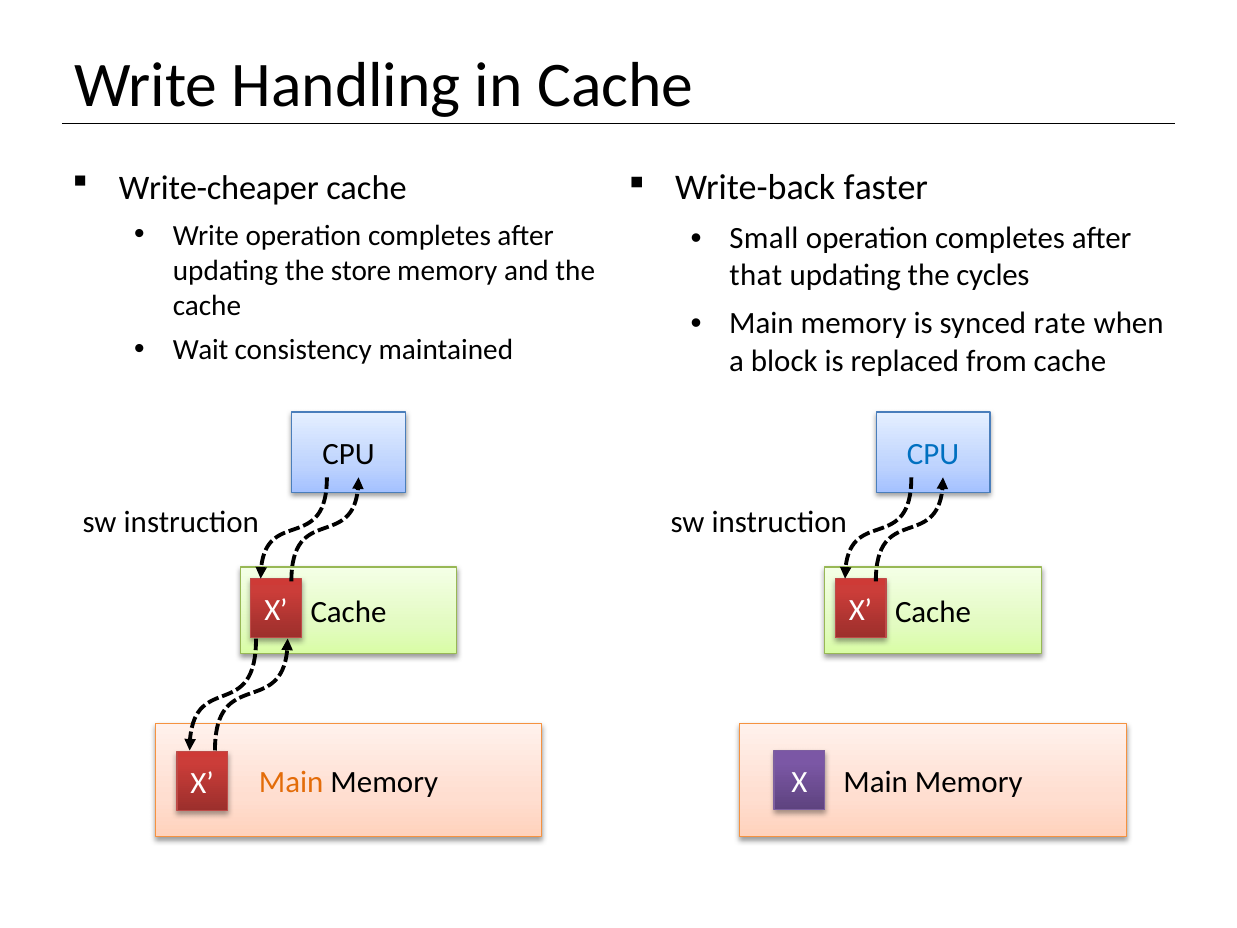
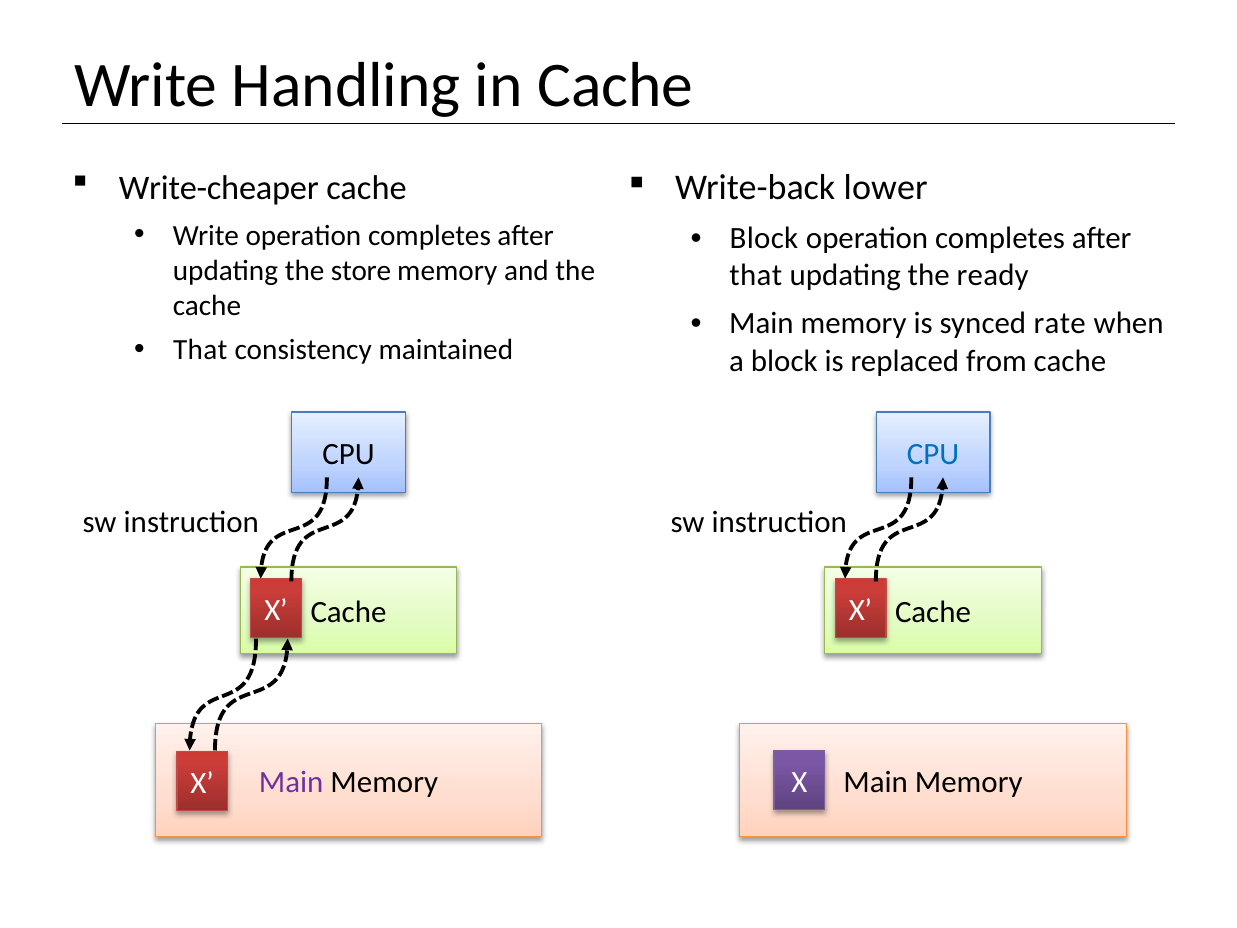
faster: faster -> lower
Small at (764, 238): Small -> Block
cycles: cycles -> ready
Wait at (201, 350): Wait -> That
Main at (291, 782) colour: orange -> purple
